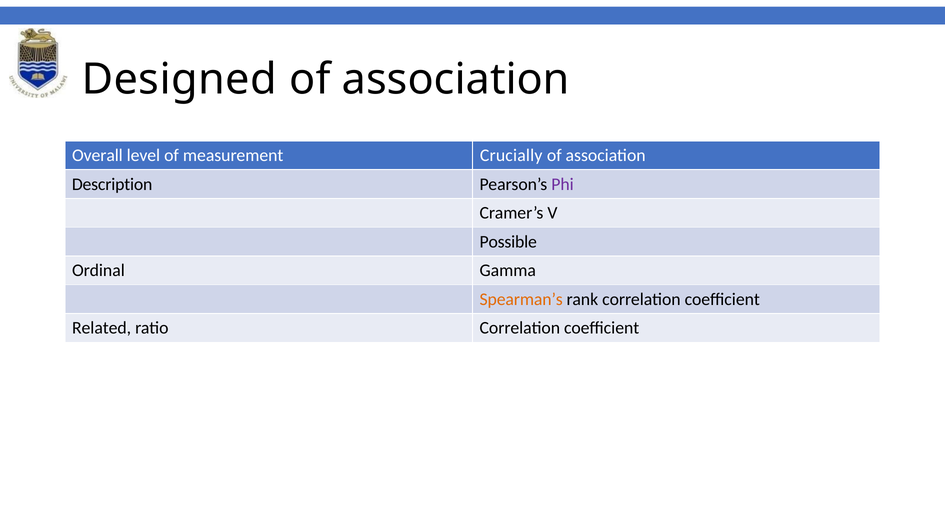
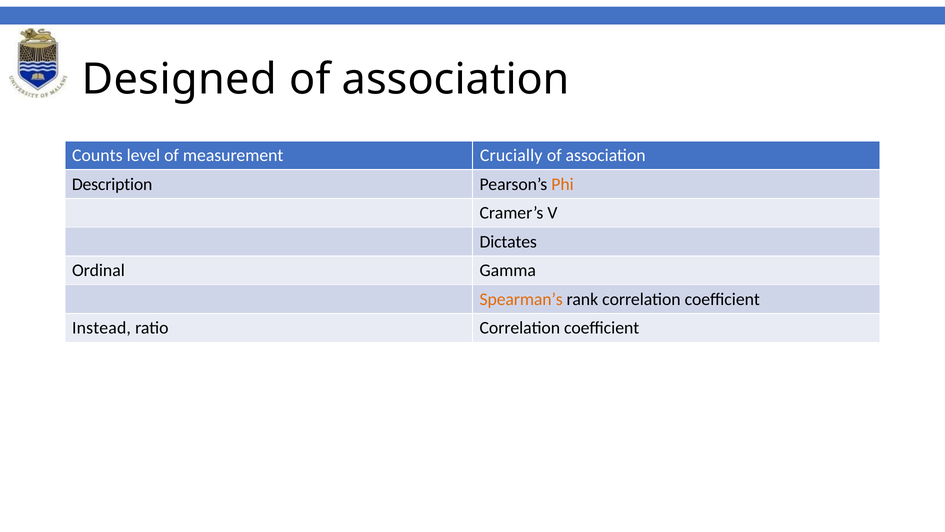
Overall: Overall -> Counts
Phi colour: purple -> orange
Possible: Possible -> Dictates
Related: Related -> Instead
